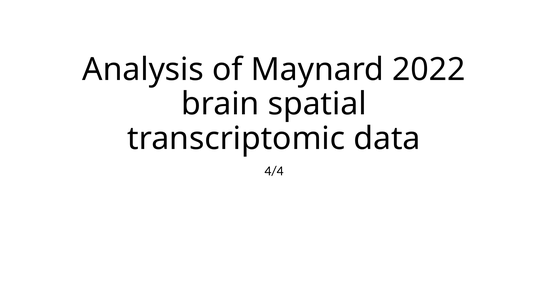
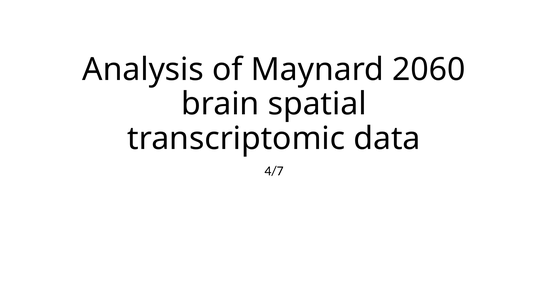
2022: 2022 -> 2060
4/4: 4/4 -> 4/7
